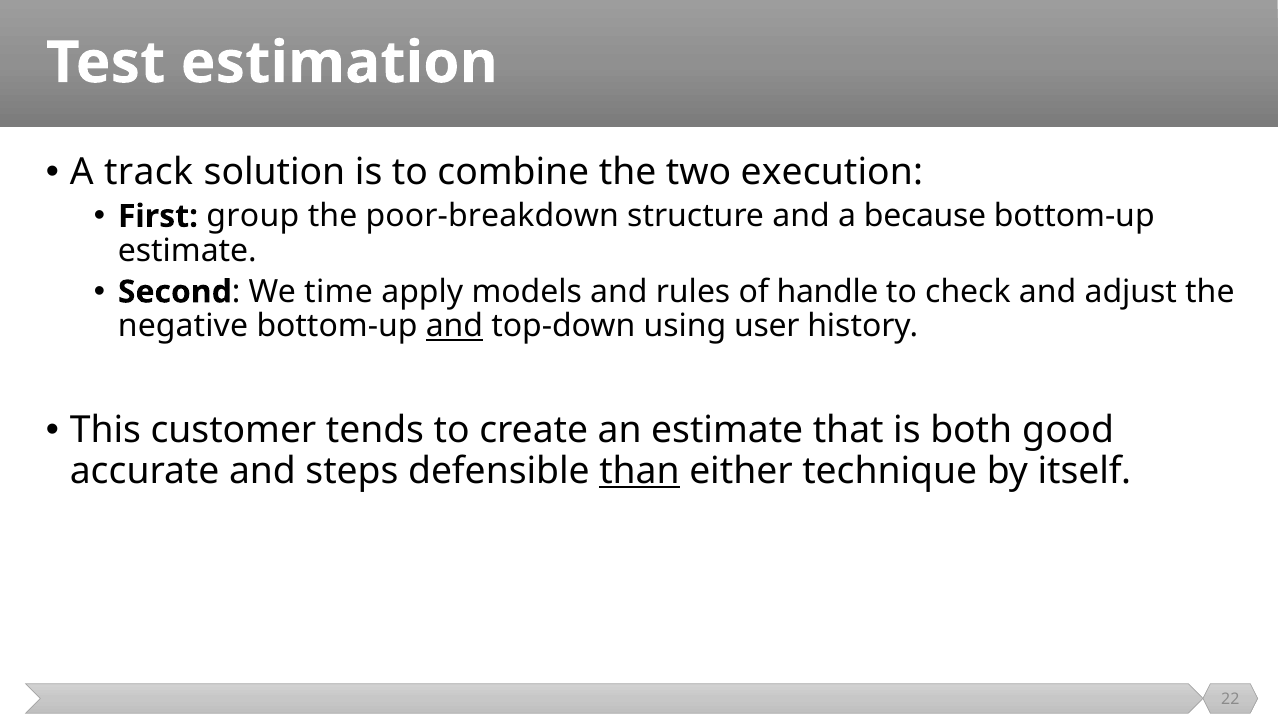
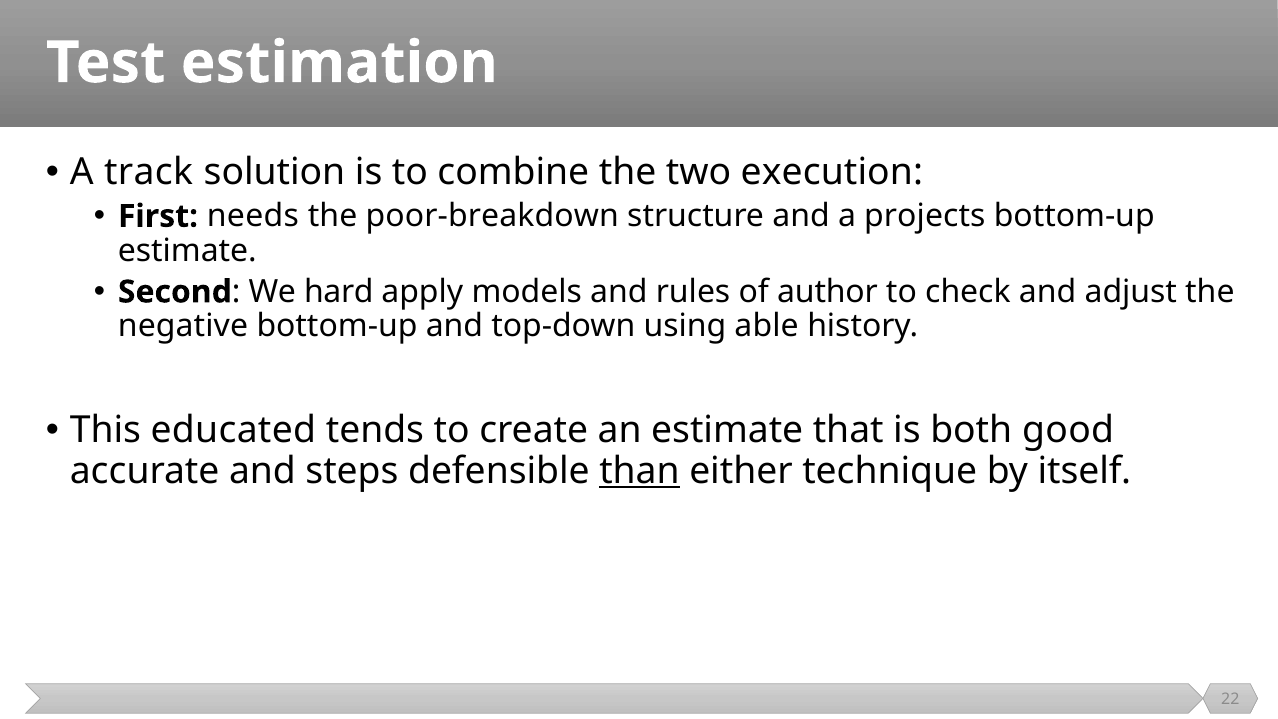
group: group -> needs
because: because -> projects
time: time -> hard
handle: handle -> author
and at (454, 326) underline: present -> none
user: user -> able
customer: customer -> educated
